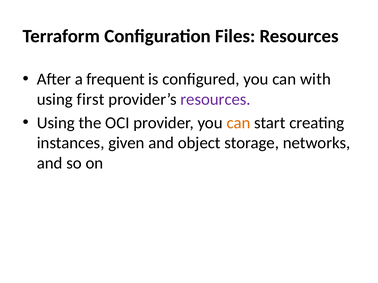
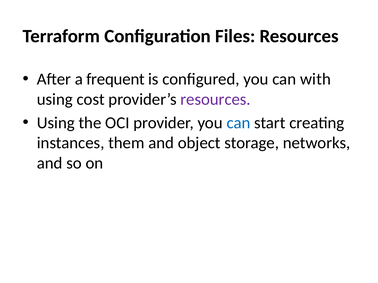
first: first -> cost
can at (238, 123) colour: orange -> blue
given: given -> them
